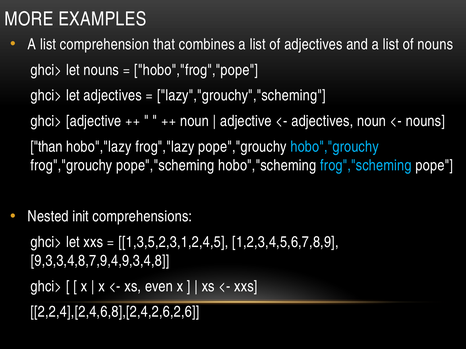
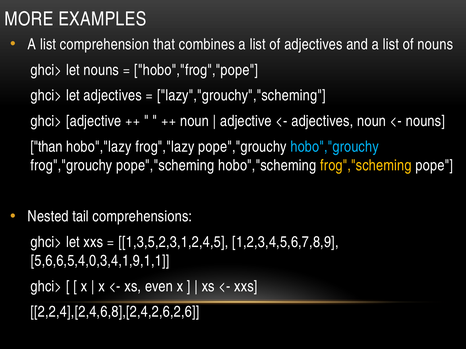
frog","scheming colour: light blue -> yellow
init: init -> tail
9,3,3,4,8,7,9,4,9,3,4,8: 9,3,3,4,8,7,9,4,9,3,4,8 -> 5,6,6,5,4,0,3,4,1,9,1,1
